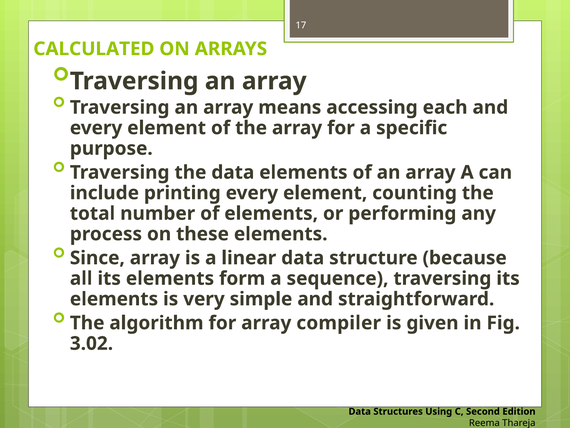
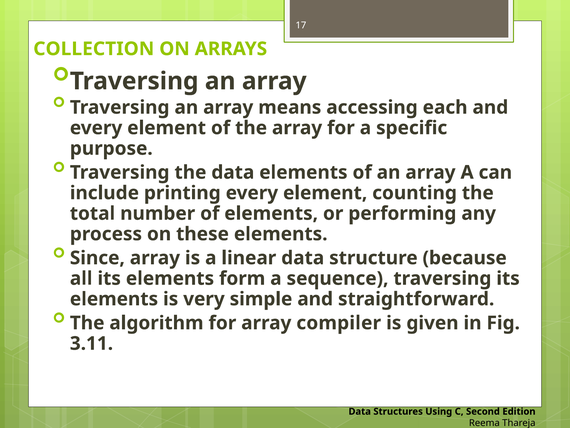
CALCULATED: CALCULATED -> COLLECTION
3.02: 3.02 -> 3.11
